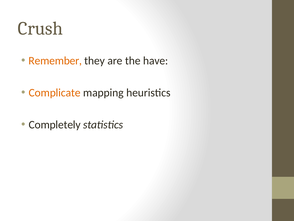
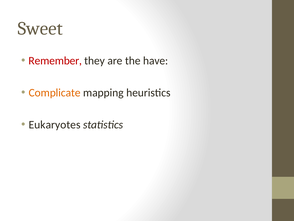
Crush: Crush -> Sweet
Remember colour: orange -> red
Completely: Completely -> Eukaryotes
